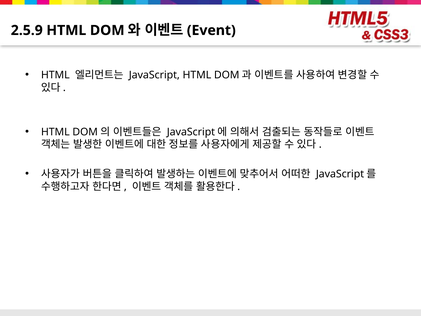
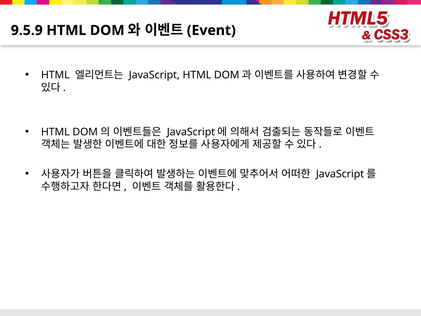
2.5.9: 2.5.9 -> 9.5.9
